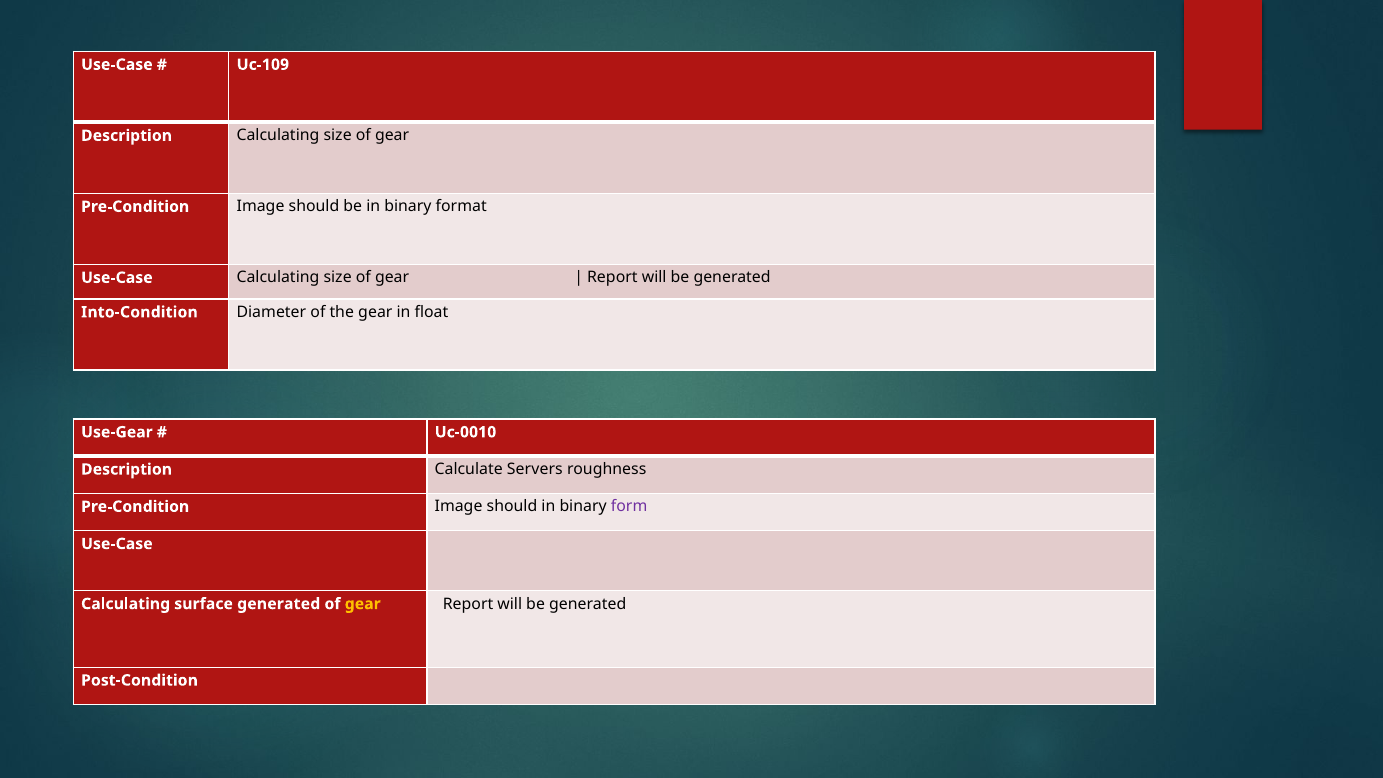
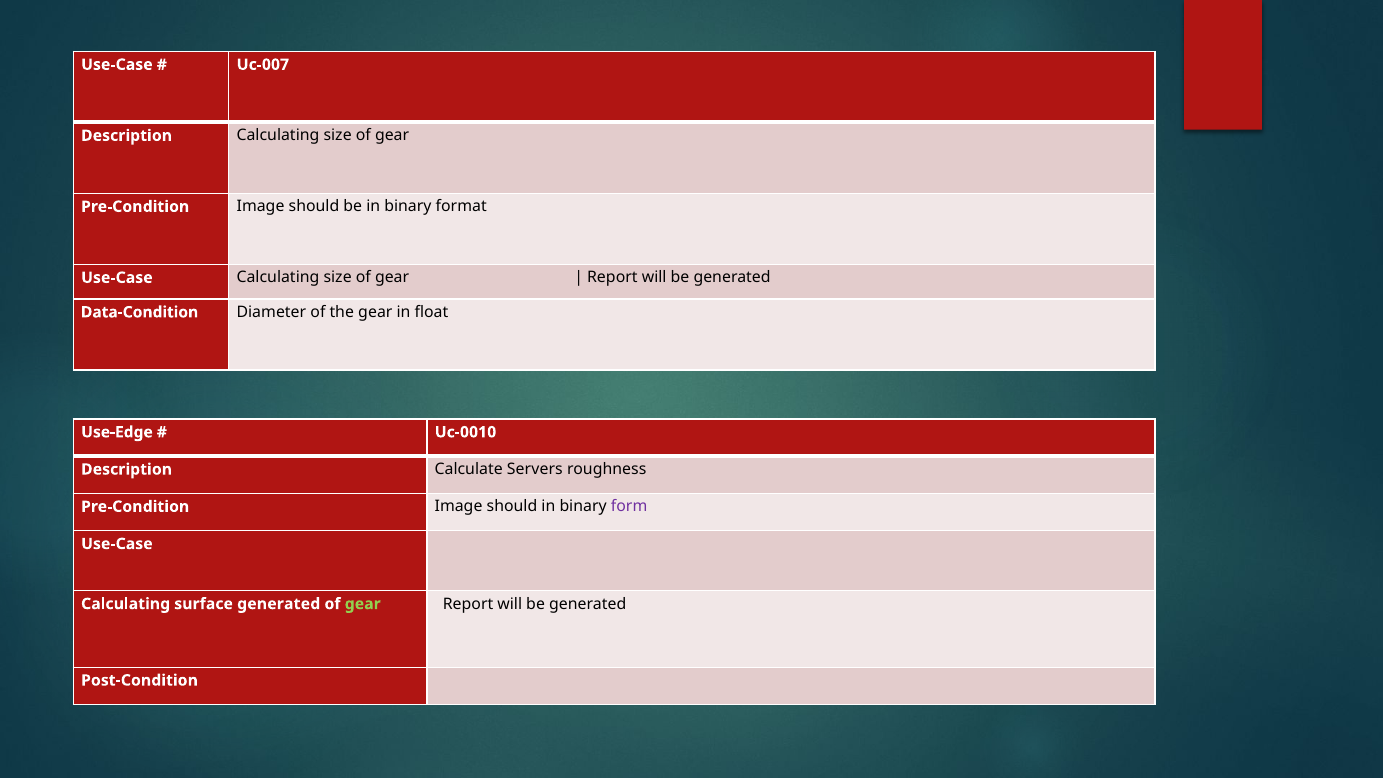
Uc-109: Uc-109 -> Uc-007
Into-Condition: Into-Condition -> Data-Condition
Use-Gear: Use-Gear -> Use-Edge
gear at (363, 604) colour: yellow -> light green
